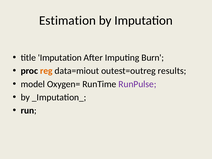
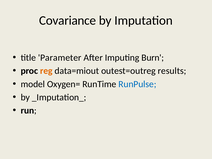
Estimation: Estimation -> Covariance
title Imputation: Imputation -> Parameter
RunPulse colour: purple -> blue
